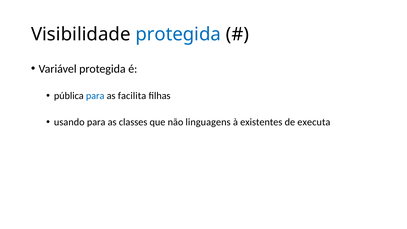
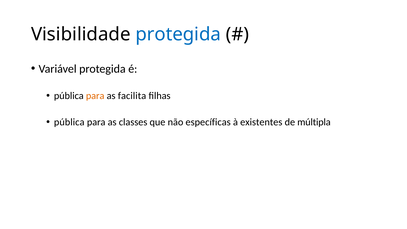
para at (95, 96) colour: blue -> orange
usando at (69, 122): usando -> pública
linguagens: linguagens -> específicas
executa: executa -> múltipla
